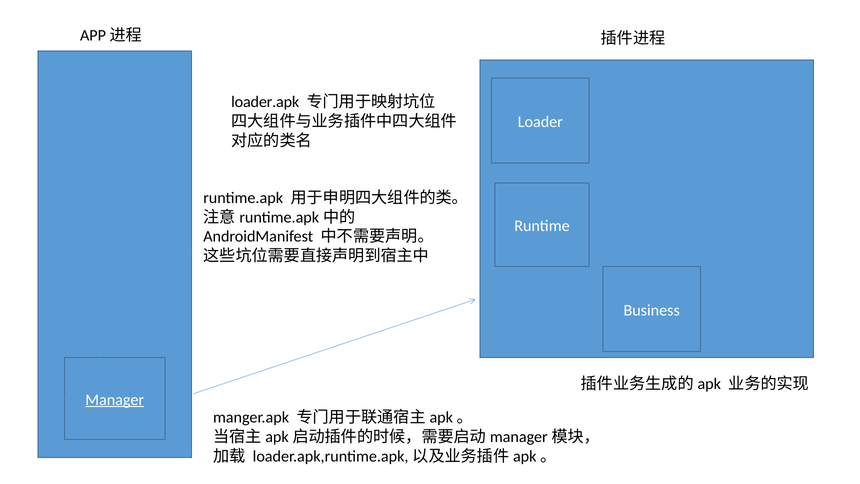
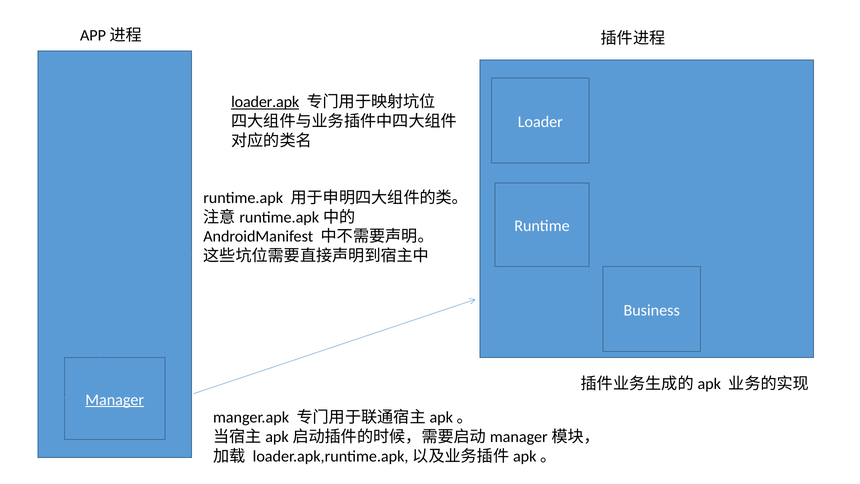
loader.apk underline: none -> present
